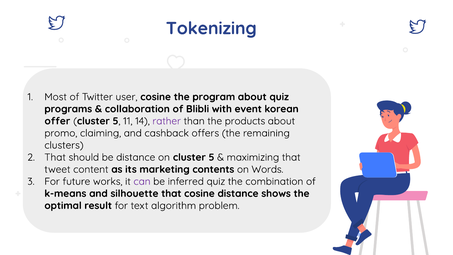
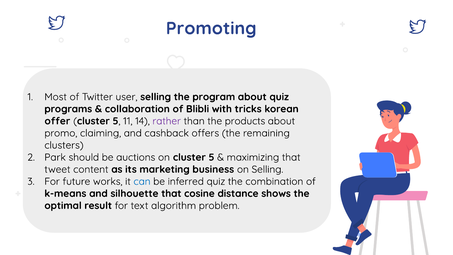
Tokenizing: Tokenizing -> Promoting
user cosine: cosine -> selling
event: event -> tricks
That at (55, 157): That -> Park
be distance: distance -> auctions
contents: contents -> business
on Words: Words -> Selling
can colour: purple -> blue
